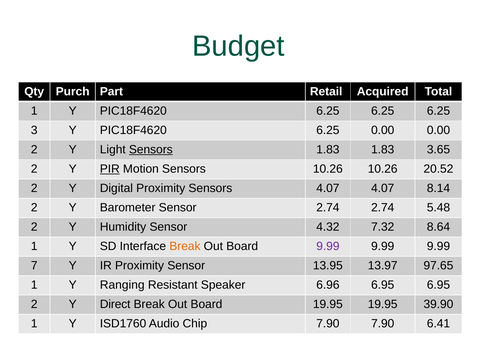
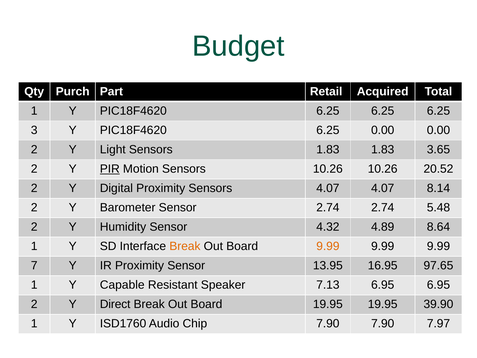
Sensors at (151, 149) underline: present -> none
7.32: 7.32 -> 4.89
9.99 at (328, 246) colour: purple -> orange
13.97: 13.97 -> 16.95
Ranging: Ranging -> Capable
6.96: 6.96 -> 7.13
6.41: 6.41 -> 7.97
